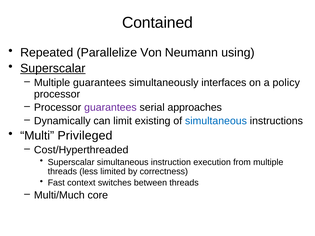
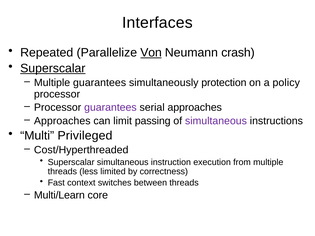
Contained: Contained -> Interfaces
Von underline: none -> present
using: using -> crash
interfaces: interfaces -> protection
Dynamically at (62, 121): Dynamically -> Approaches
existing: existing -> passing
simultaneous at (216, 121) colour: blue -> purple
Multi/Much: Multi/Much -> Multi/Learn
